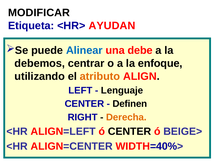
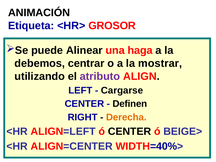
MODIFICAR: MODIFICAR -> ANIMACIÓN
AYUDAN: AYUDAN -> GROSOR
Alinear colour: blue -> black
debe: debe -> haga
enfoque: enfoque -> mostrar
atributo colour: orange -> purple
Lenguaje: Lenguaje -> Cargarse
